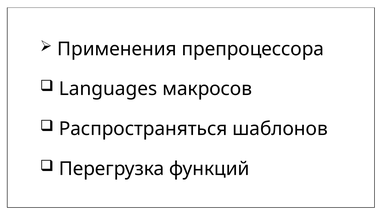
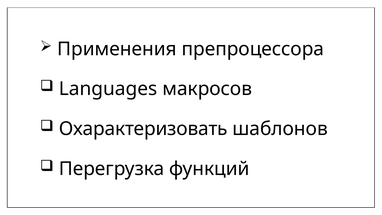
Распространяться: Распространяться -> Охарактеризовать
